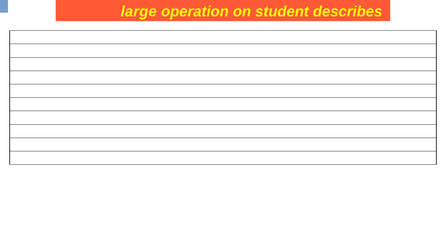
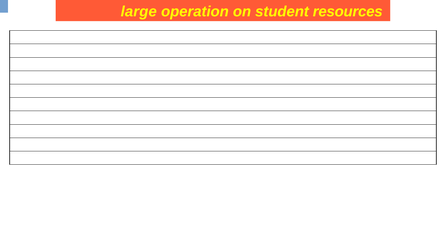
describes: describes -> resources
